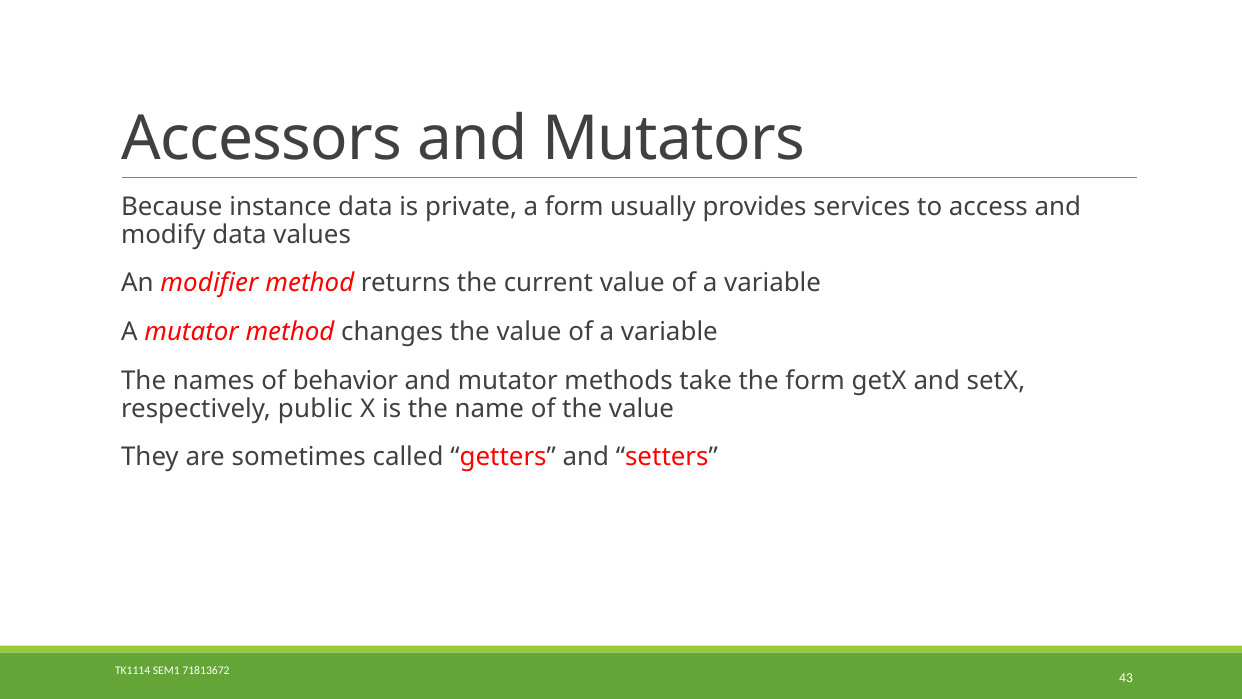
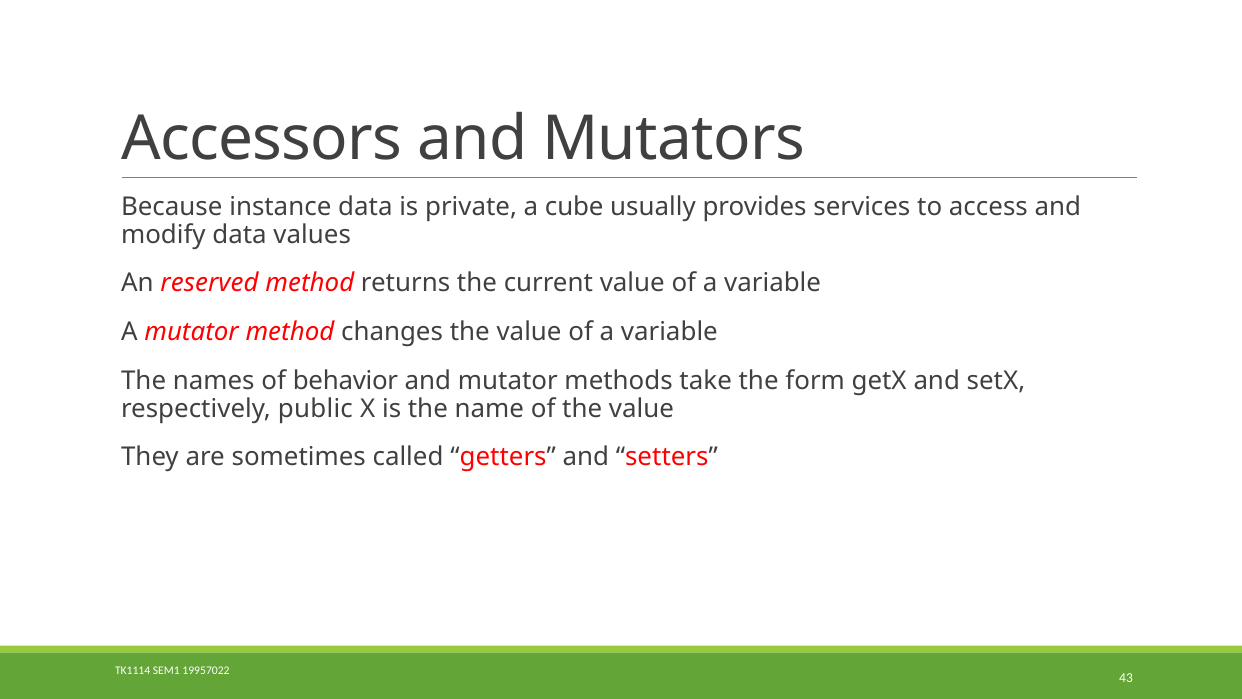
a form: form -> cube
modifier: modifier -> reserved
71813672: 71813672 -> 19957022
